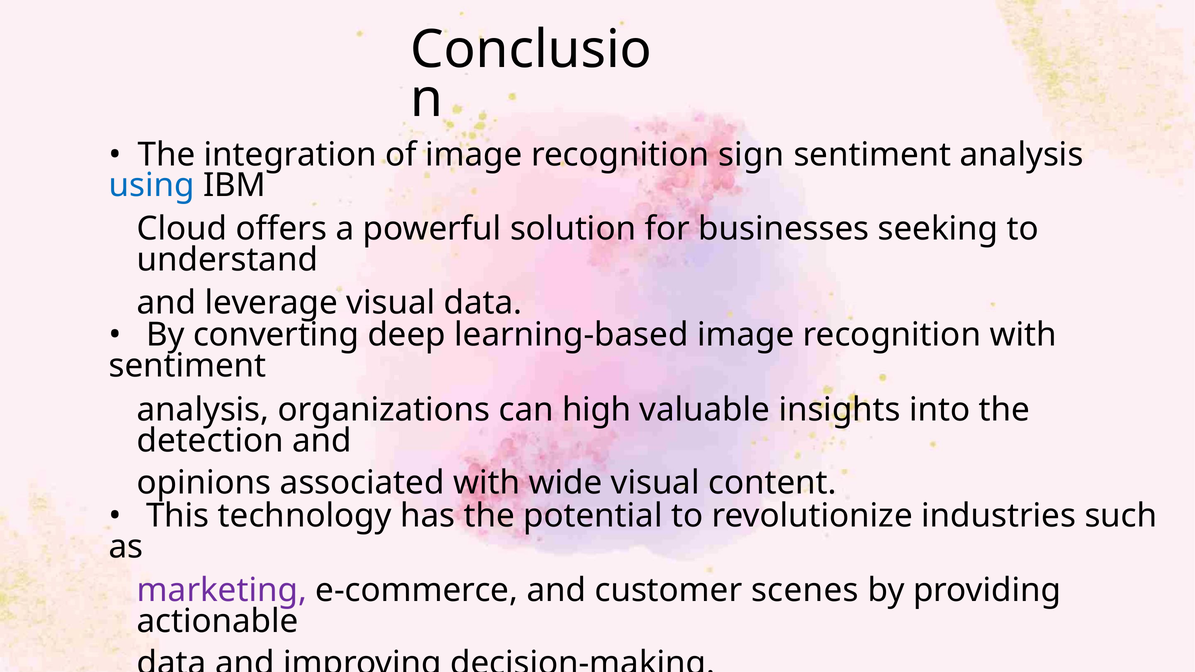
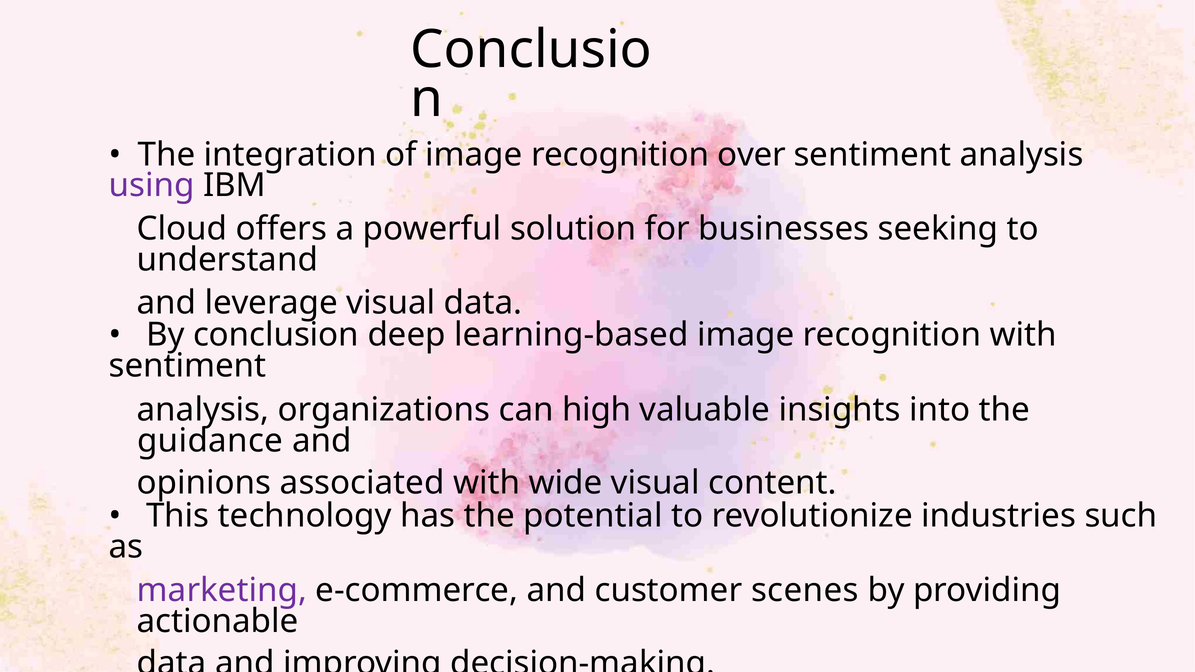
sign: sign -> over
using colour: blue -> purple
converting: converting -> conclusion
detection: detection -> guidance
